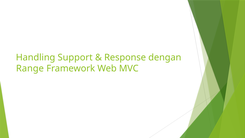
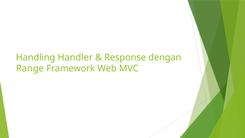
Support: Support -> Handler
